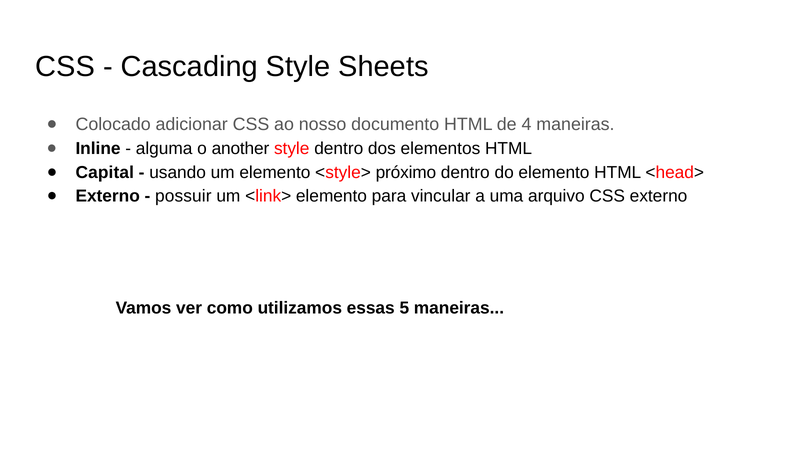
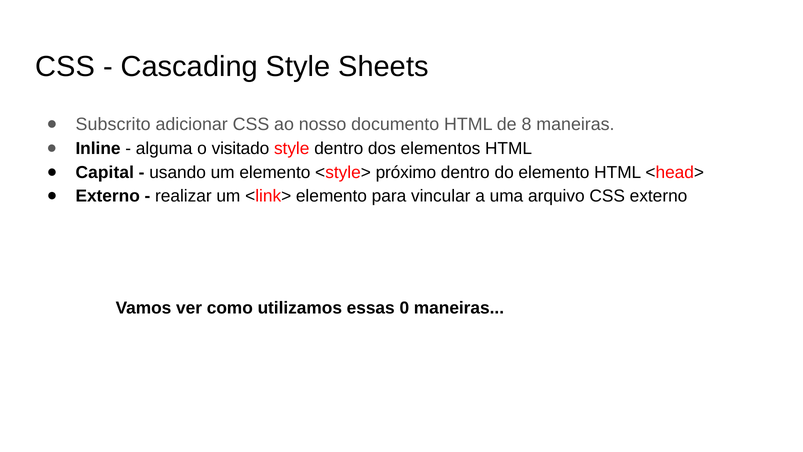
Colocado: Colocado -> Subscrito
4: 4 -> 8
another: another -> visitado
possuir: possuir -> realizar
5: 5 -> 0
